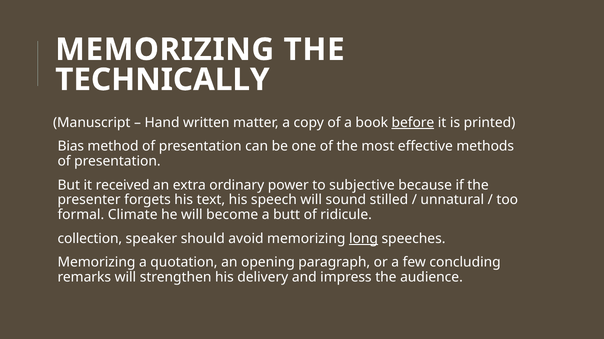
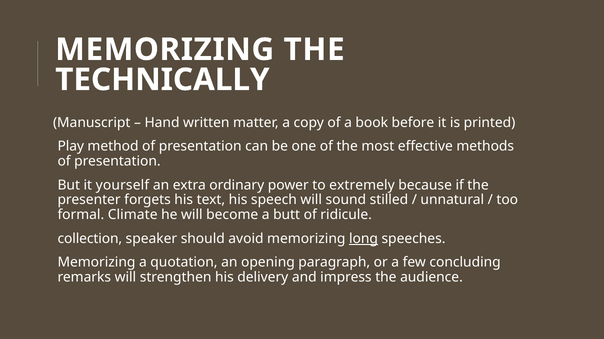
before underline: present -> none
Bias: Bias -> Play
received: received -> yourself
subjective: subjective -> extremely
